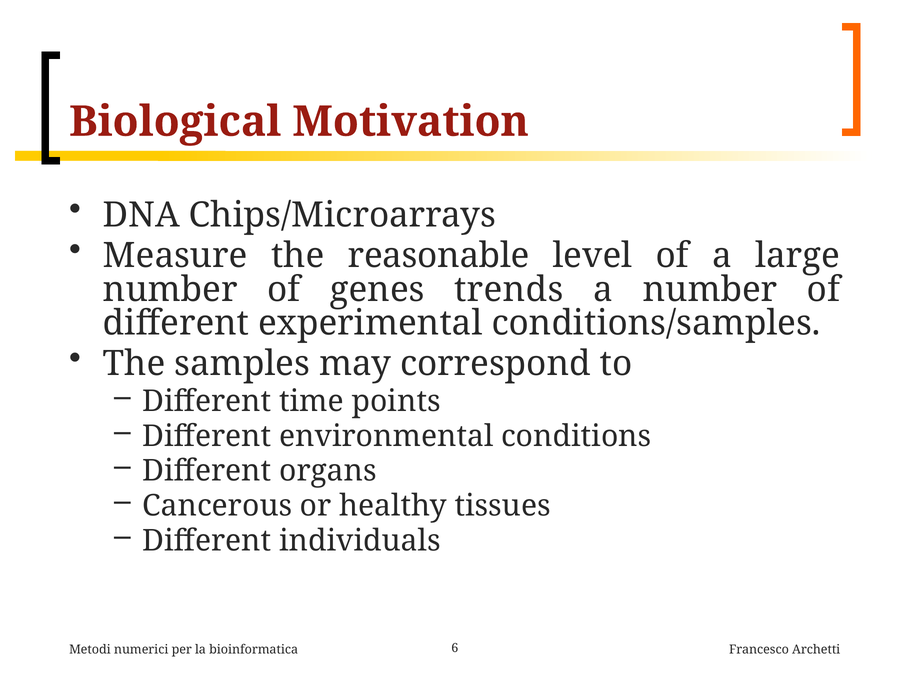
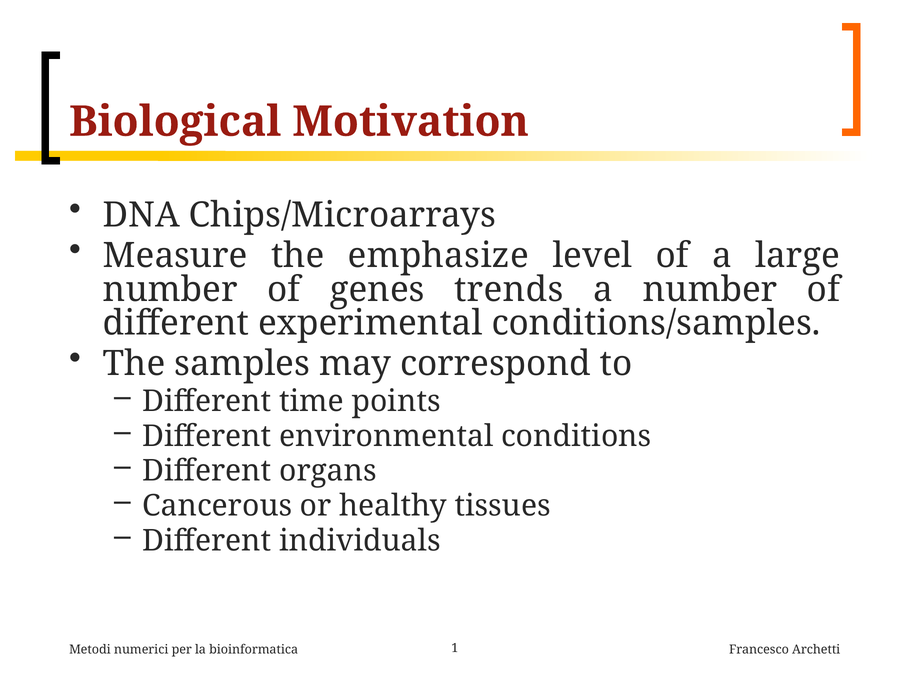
reasonable: reasonable -> emphasize
6: 6 -> 1
